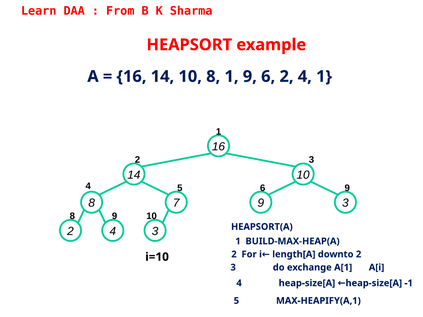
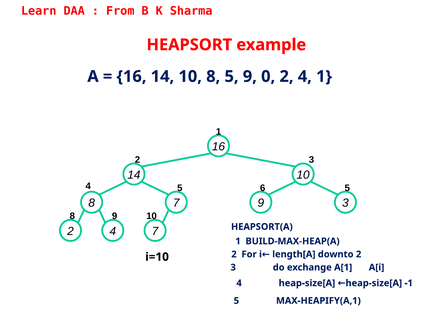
8 1: 1 -> 5
9 6: 6 -> 0
6 9: 9 -> 5
4 3: 3 -> 7
